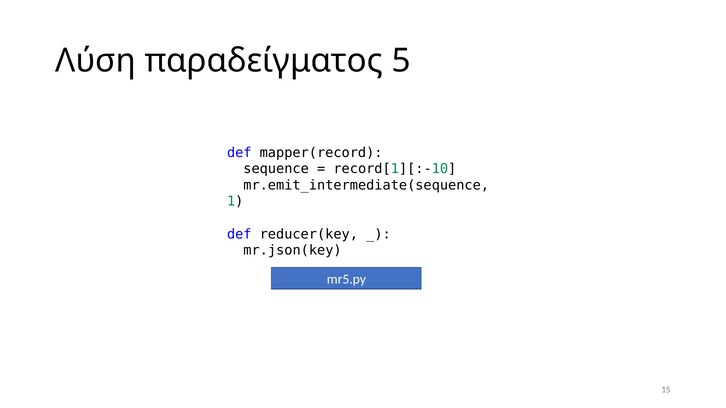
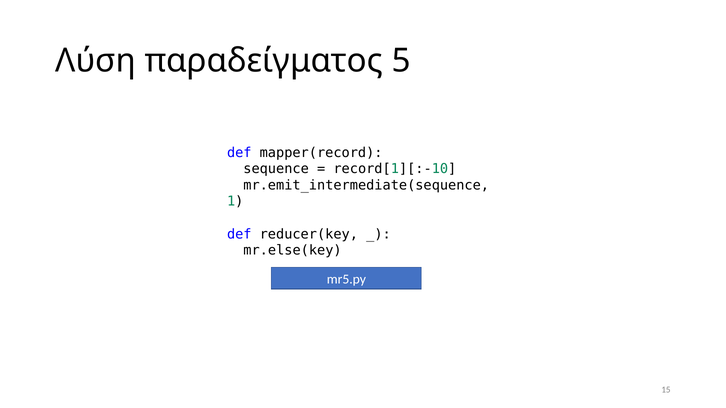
mr.json(key: mr.json(key -> mr.else(key
